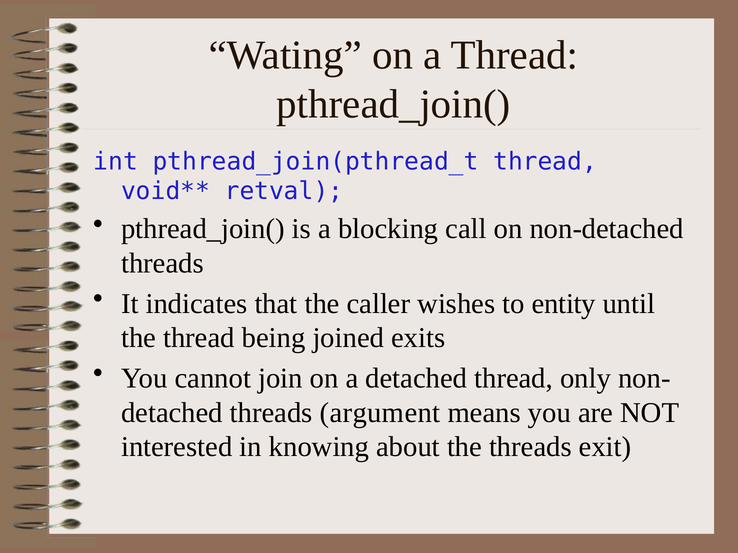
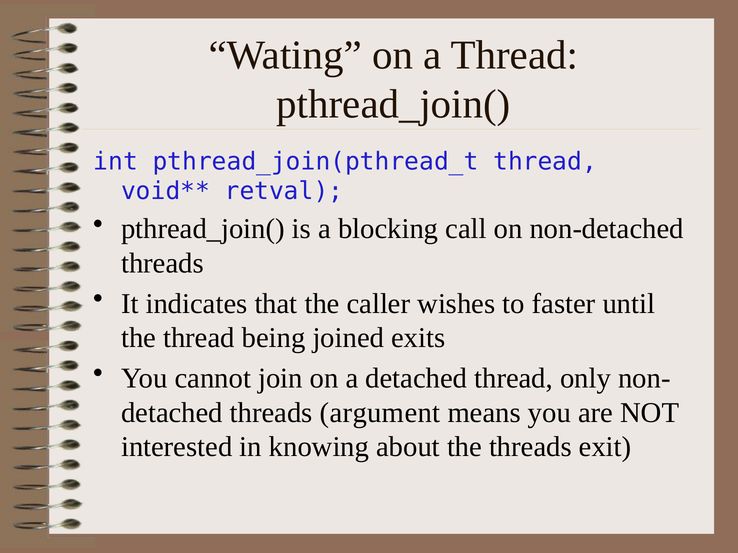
entity: entity -> faster
